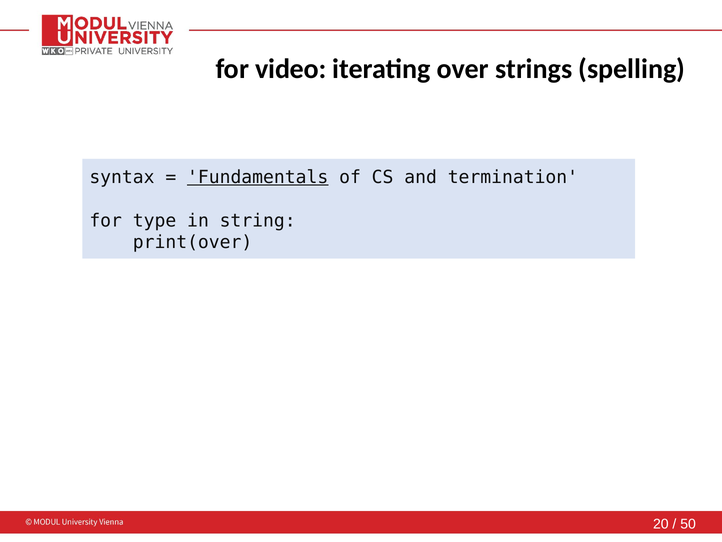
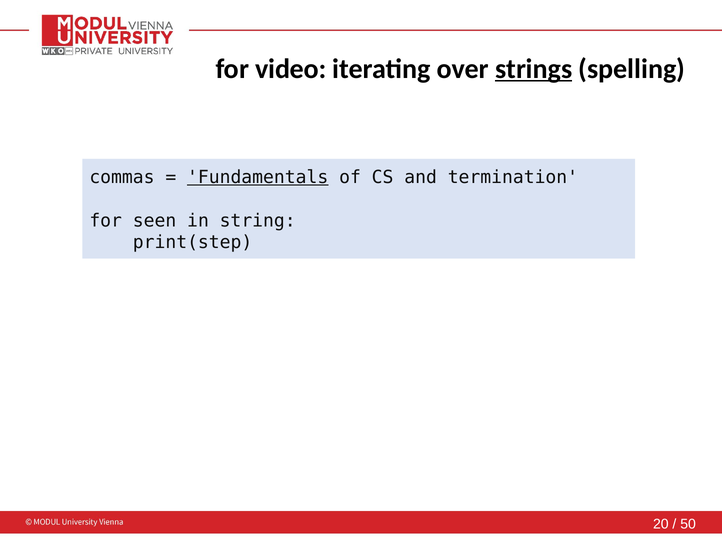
strings underline: none -> present
syntax: syntax -> commas
type: type -> seen
print(over: print(over -> print(step
